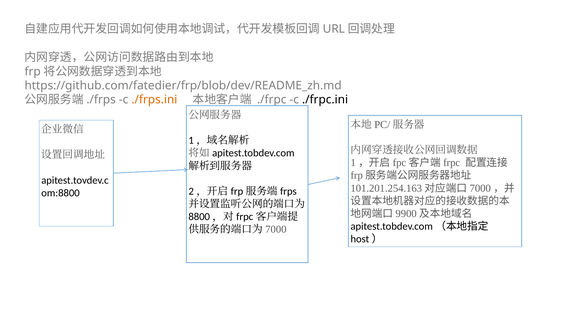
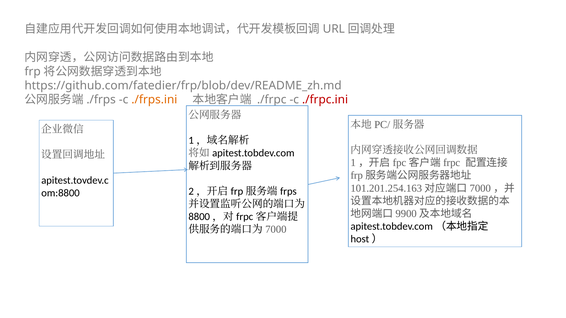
./frpc.ini colour: black -> red
